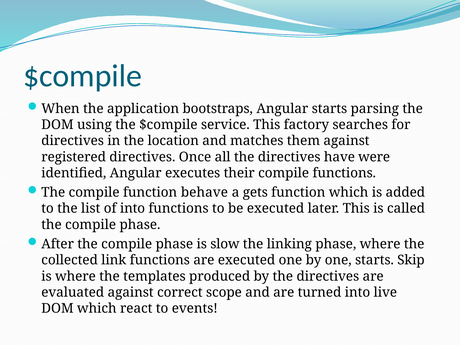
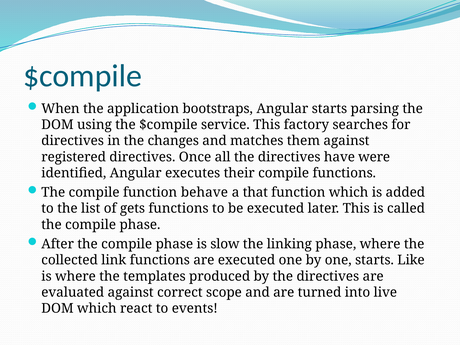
location: location -> changes
gets: gets -> that
of into: into -> gets
Skip: Skip -> Like
